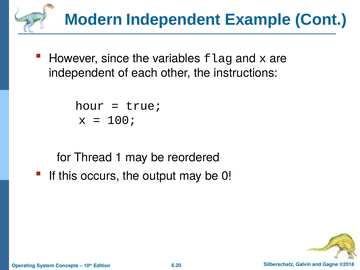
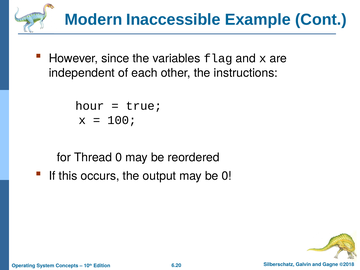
Modern Independent: Independent -> Inaccessible
Thread 1: 1 -> 0
